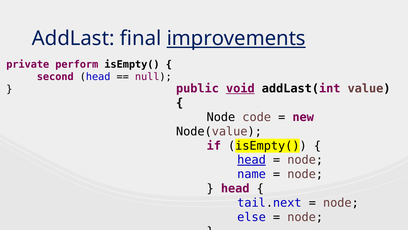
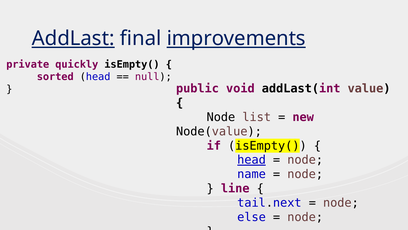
AddLast underline: none -> present
perform: perform -> quickly
second: second -> sorted
void underline: present -> none
code: code -> list
head at (235, 188): head -> line
